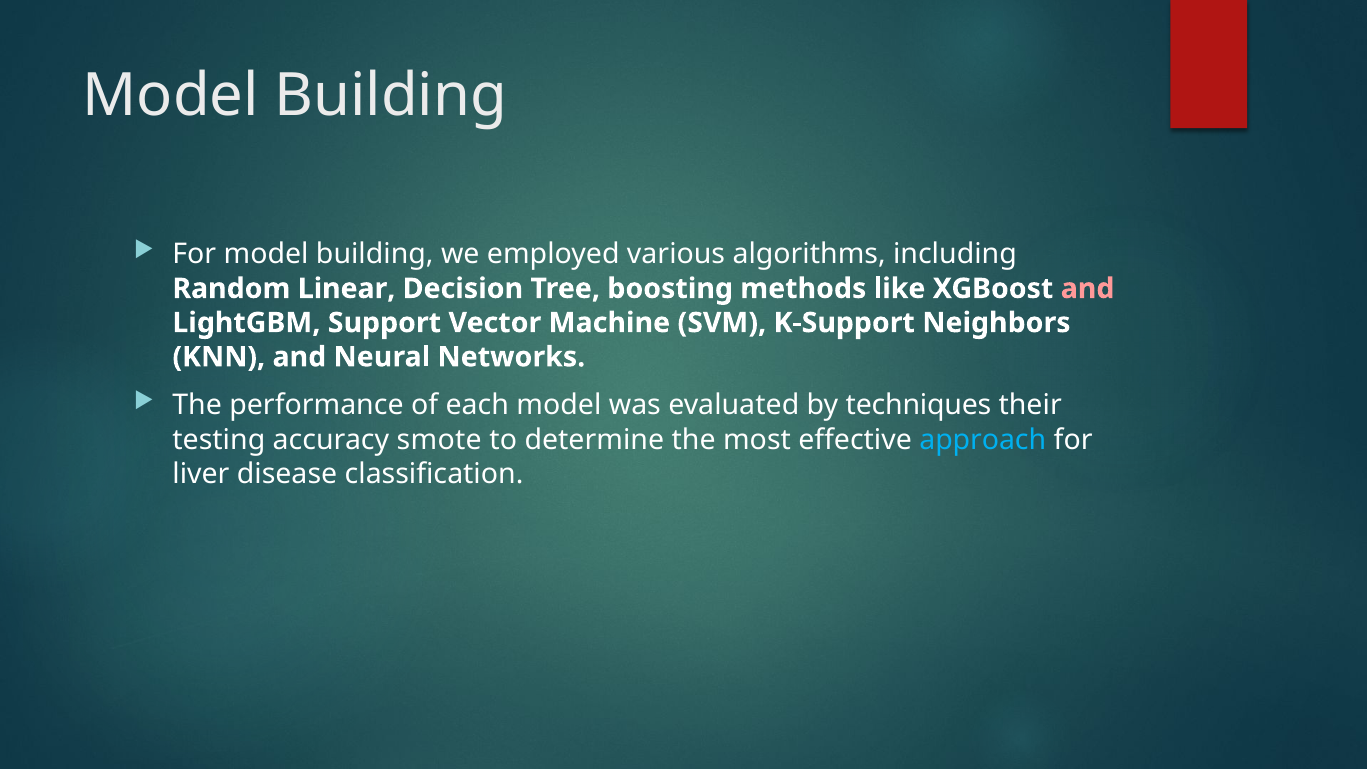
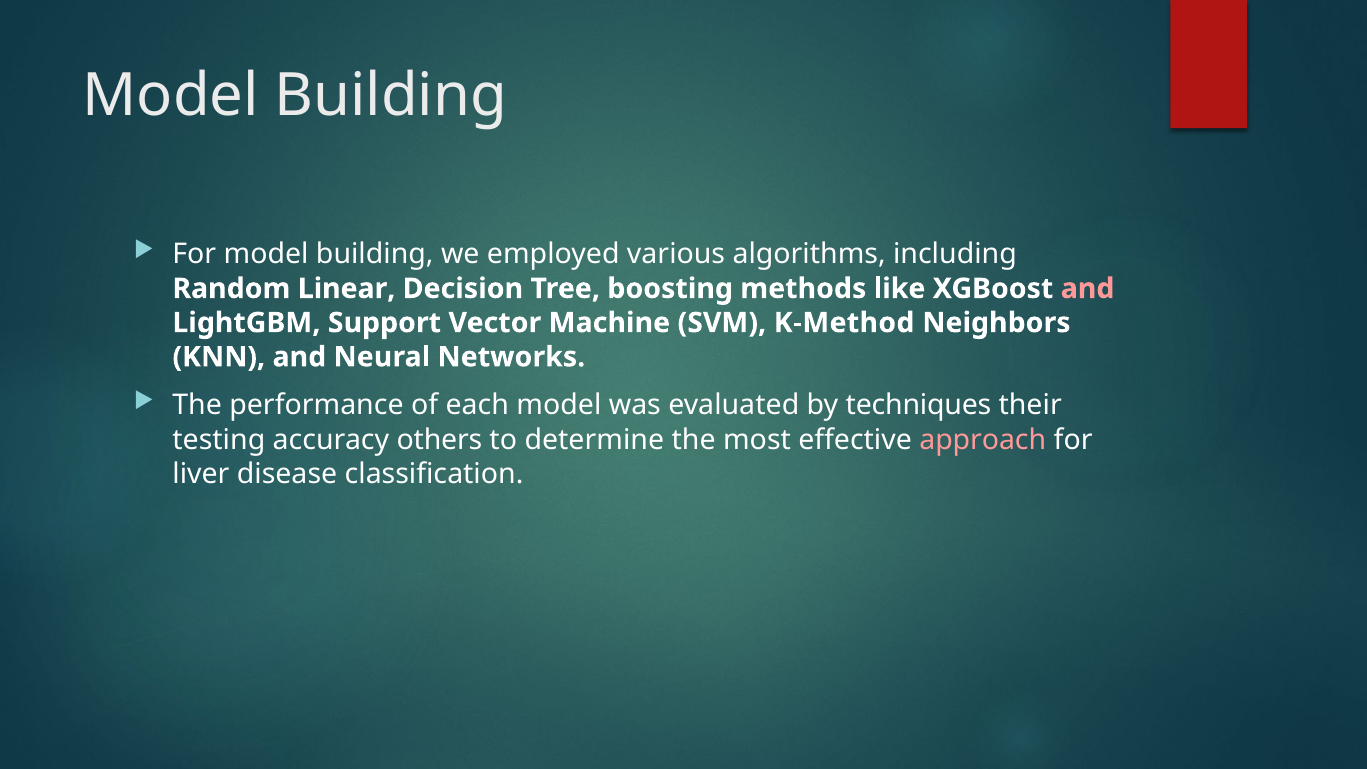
K-Support: K-Support -> K-Method
smote: smote -> others
approach colour: light blue -> pink
